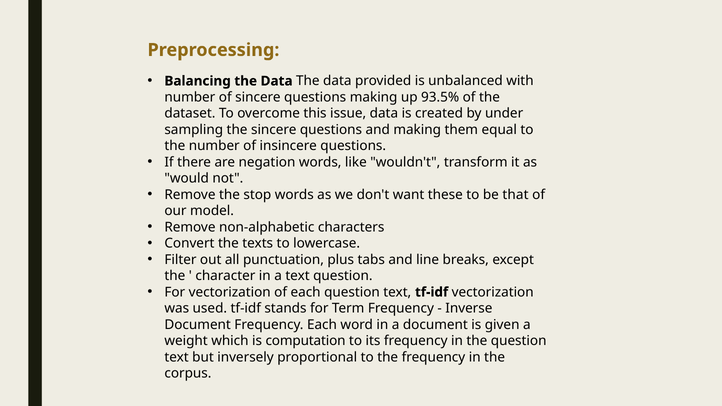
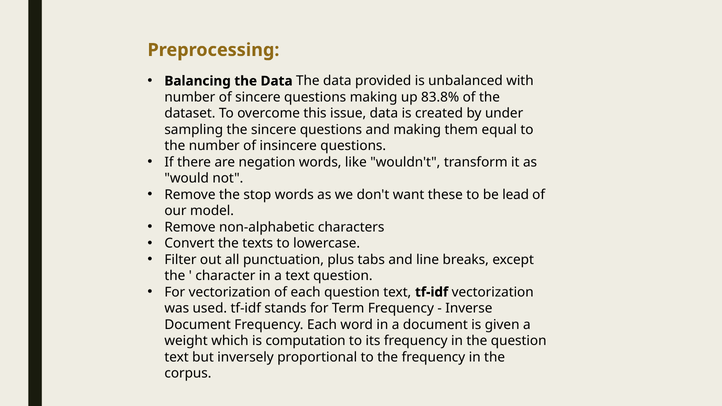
93.5%: 93.5% -> 83.8%
that: that -> lead
